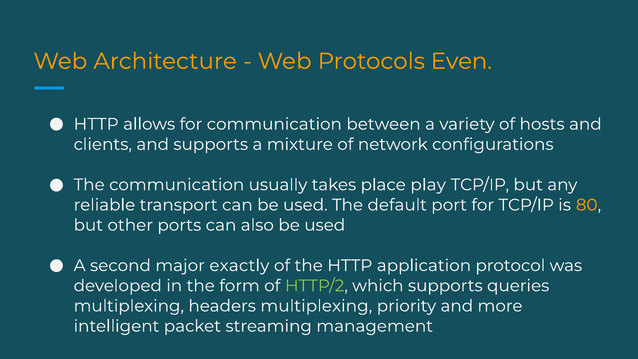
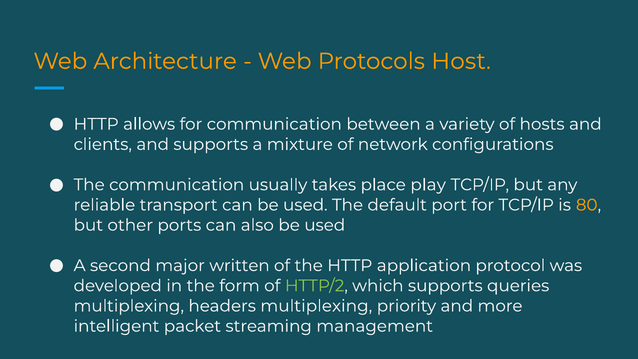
Even: Even -> Host
exactly: exactly -> written
